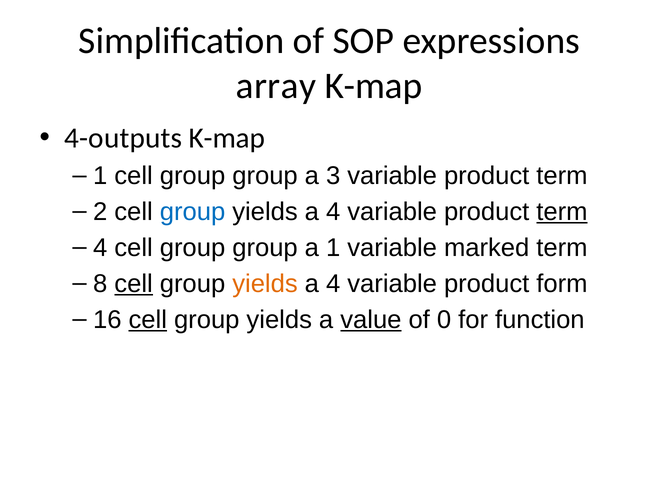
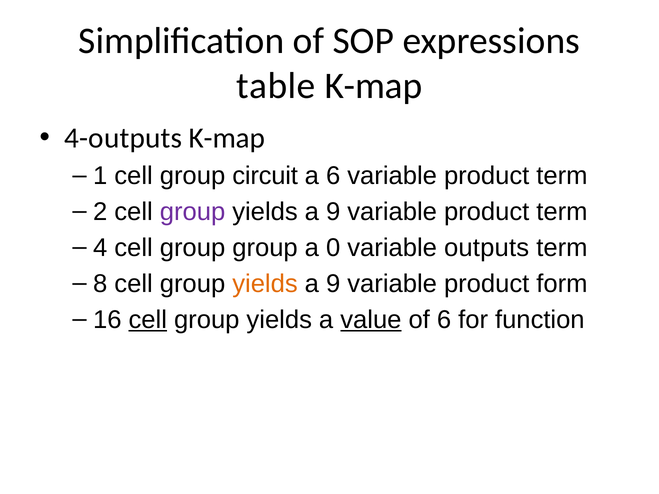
array: array -> table
group at (265, 176): group -> circuit
a 3: 3 -> 6
group at (193, 212) colour: blue -> purple
4 at (333, 212): 4 -> 9
term at (562, 212) underline: present -> none
1: 1 -> 0
marked: marked -> outputs
cell at (134, 284) underline: present -> none
4 at (333, 284): 4 -> 9
of 0: 0 -> 6
